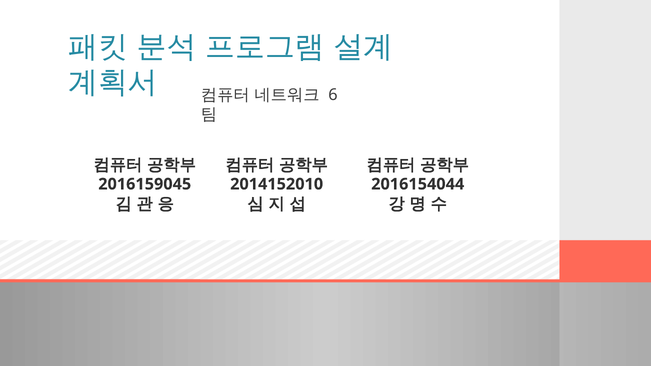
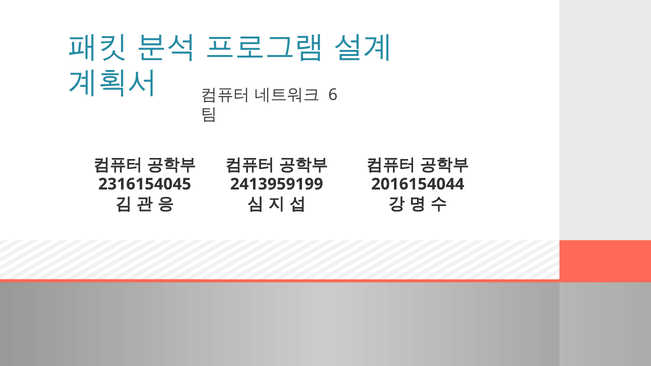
2016159045: 2016159045 -> 2316154045
2014152010: 2014152010 -> 2413959199
